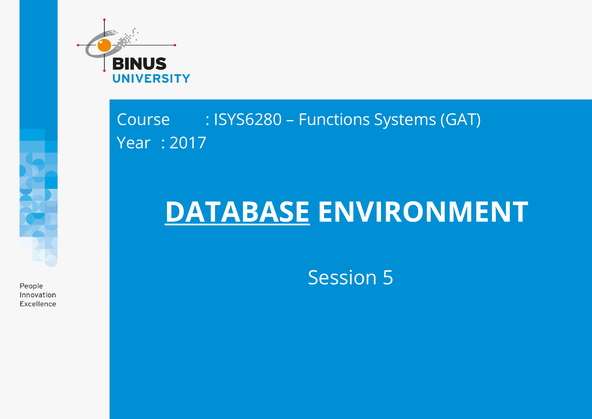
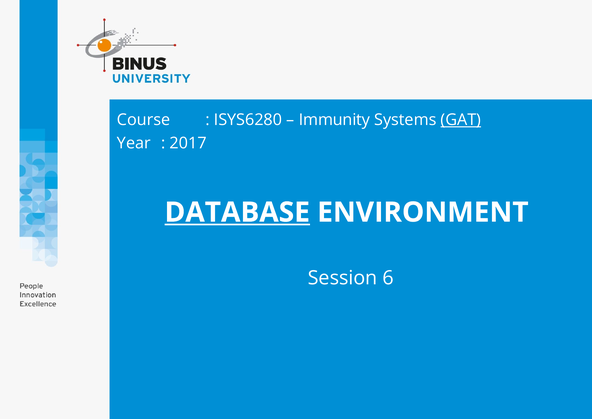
Functions: Functions -> Immunity
GAT underline: none -> present
5: 5 -> 6
